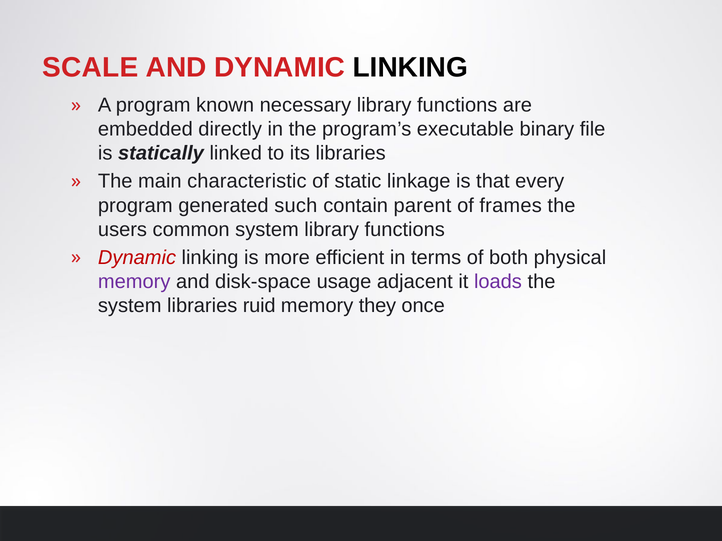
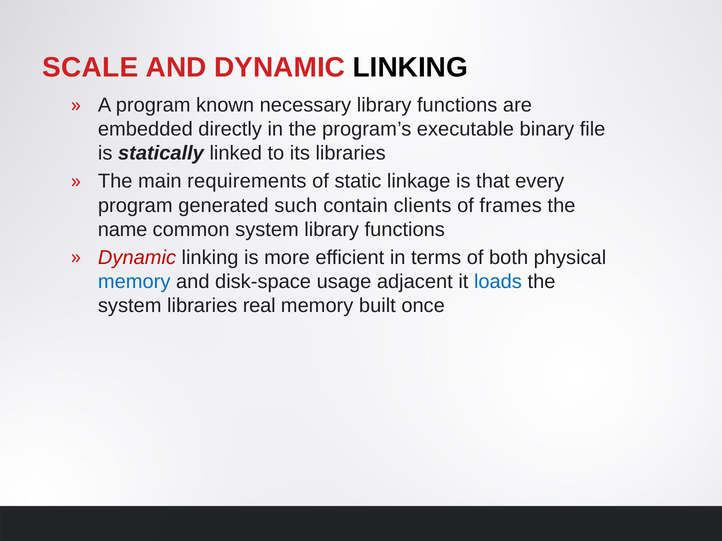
characteristic: characteristic -> requirements
parent: parent -> clients
users: users -> name
memory at (134, 282) colour: purple -> blue
loads colour: purple -> blue
ruid: ruid -> real
they: they -> built
